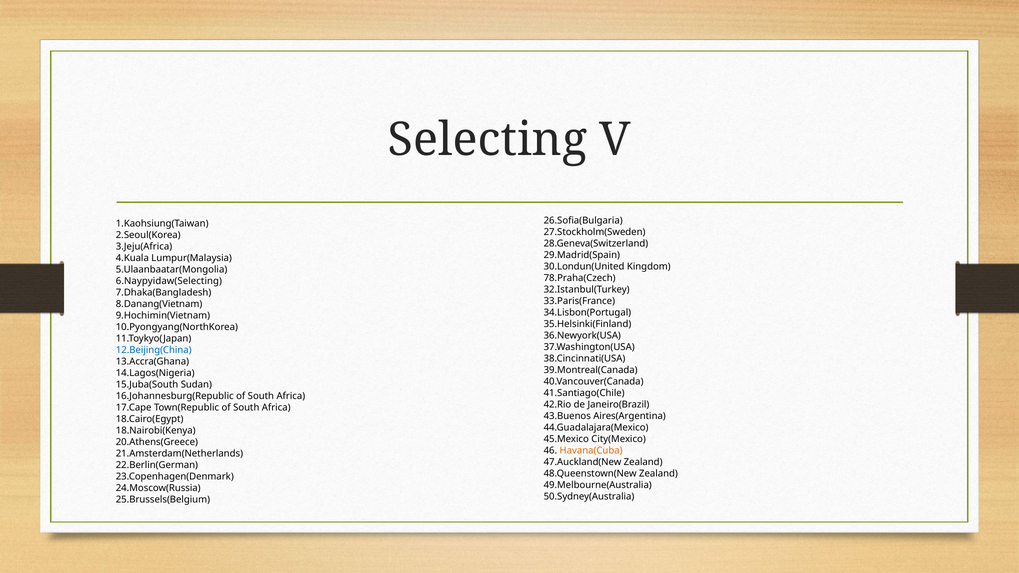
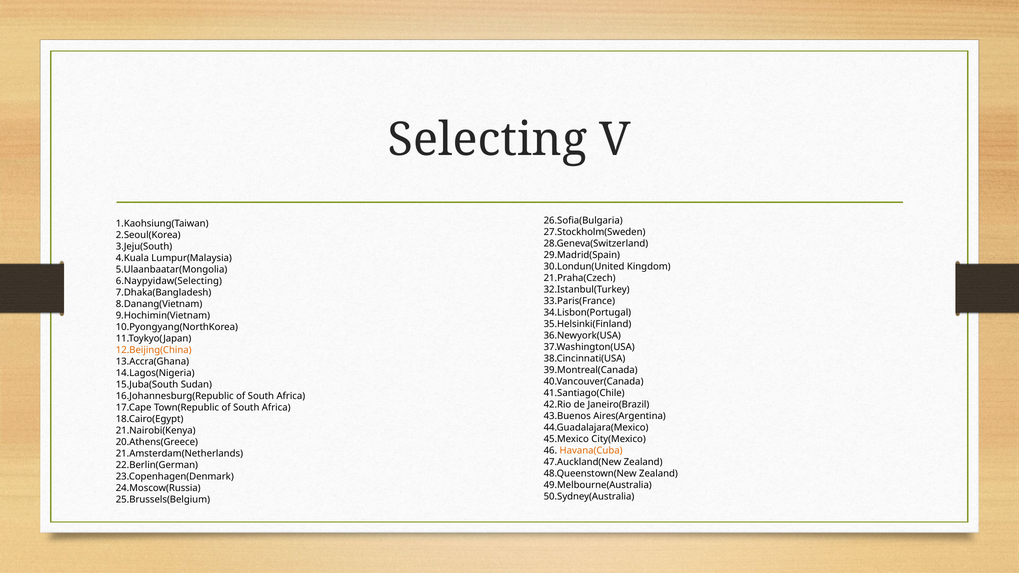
3.Jeju(Africa: 3.Jeju(Africa -> 3.Jeju(South
78.Praha(Czech: 78.Praha(Czech -> 21.Praha(Czech
12.Beijing(China colour: blue -> orange
18.Nairobi(Kenya: 18.Nairobi(Kenya -> 21.Nairobi(Kenya
